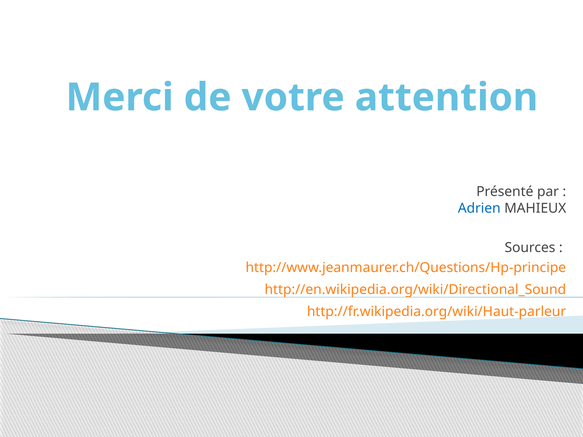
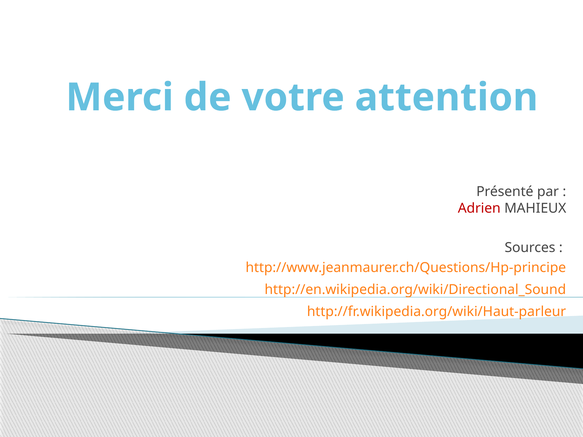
Adrien colour: blue -> red
